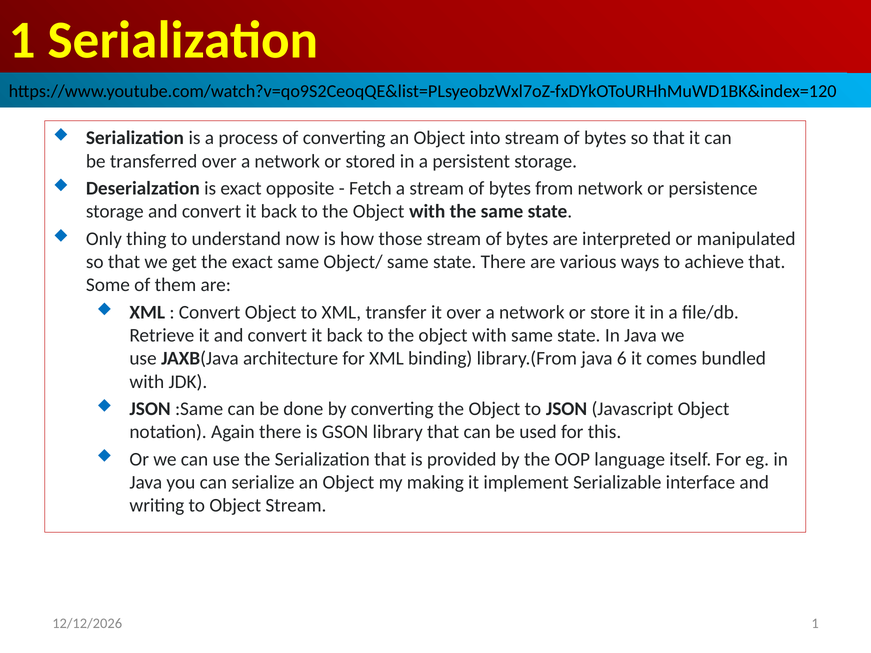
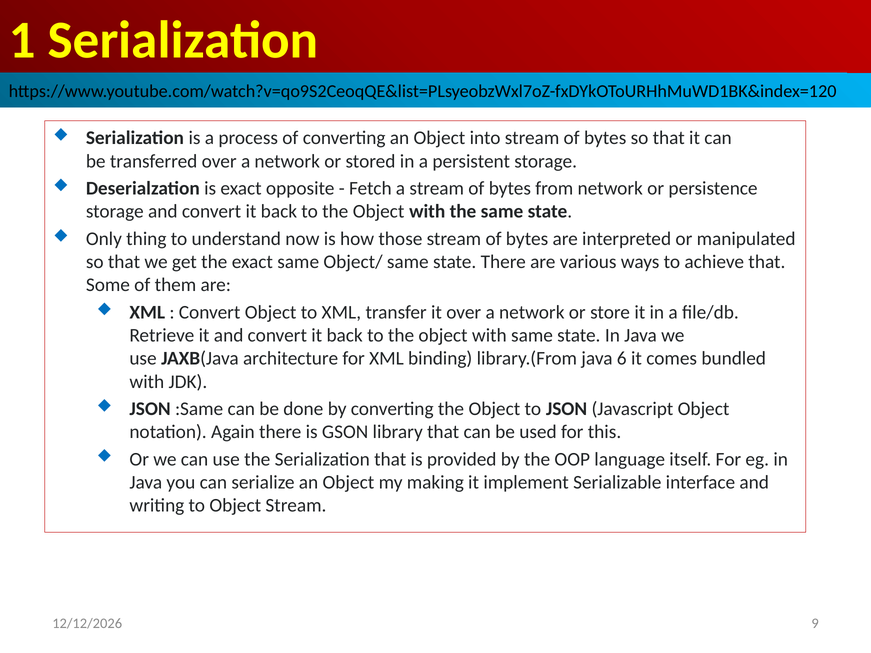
1 at (815, 624): 1 -> 9
